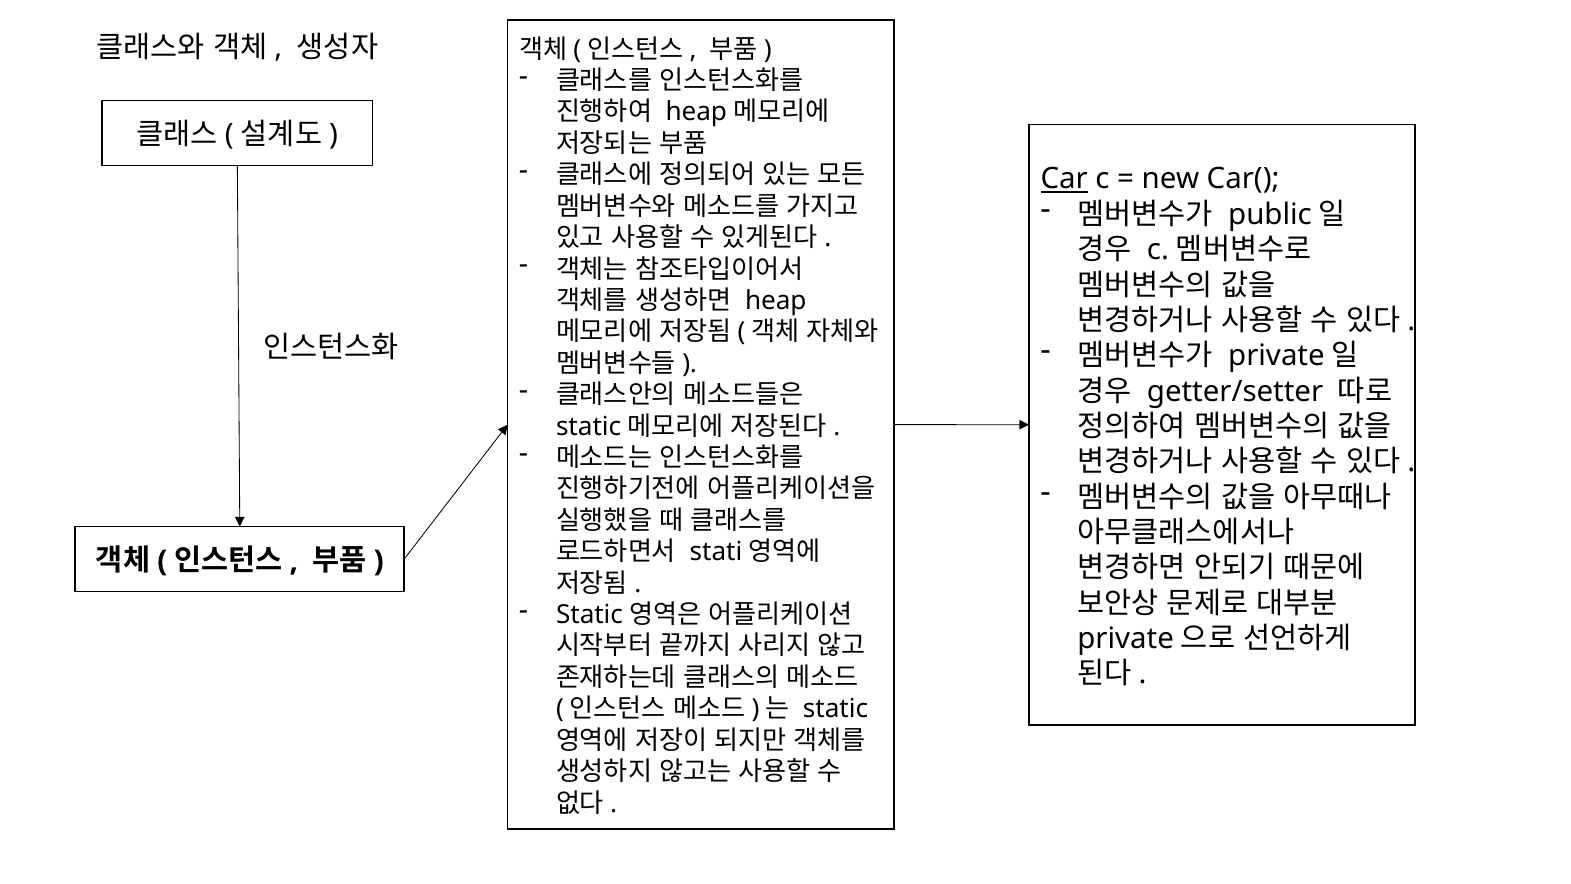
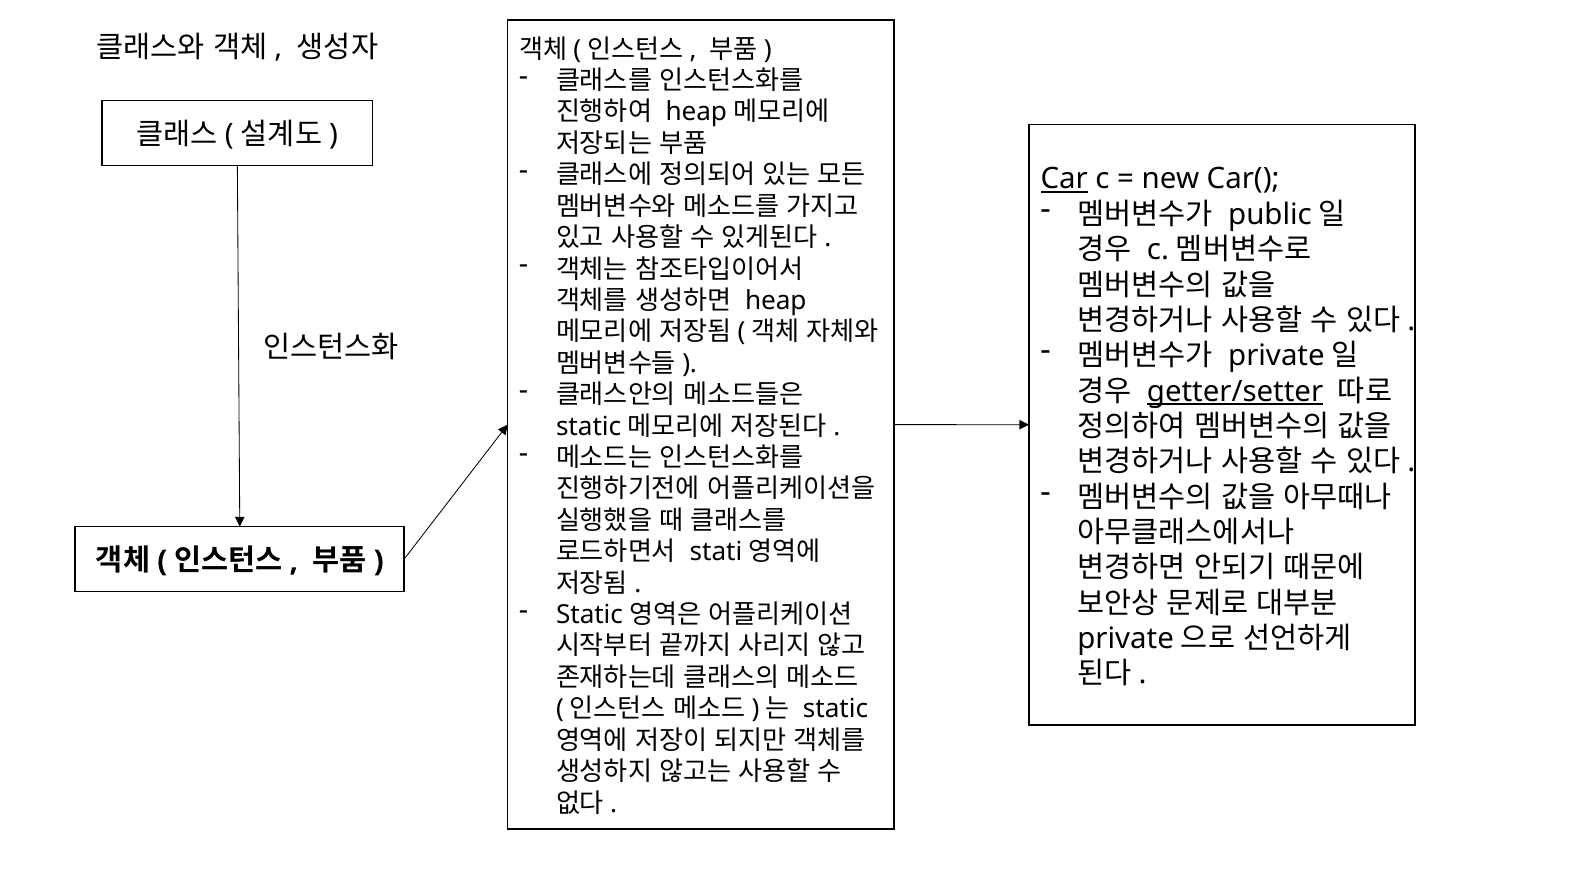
getter/setter underline: none -> present
